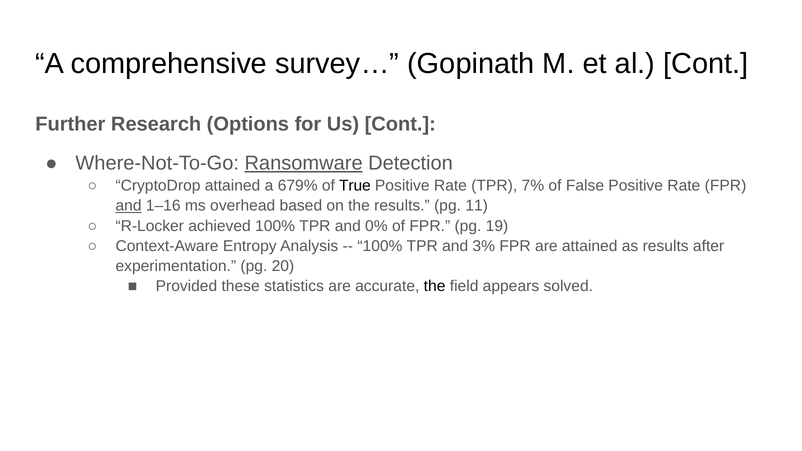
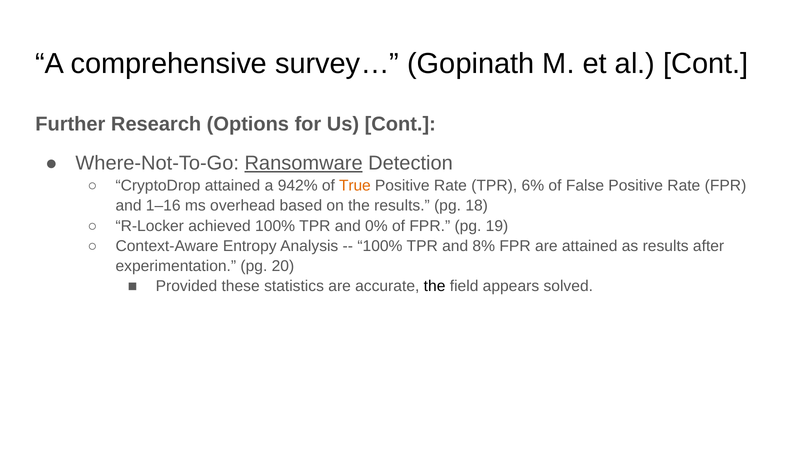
679%: 679% -> 942%
True colour: black -> orange
7%: 7% -> 6%
and at (129, 206) underline: present -> none
11: 11 -> 18
3%: 3% -> 8%
